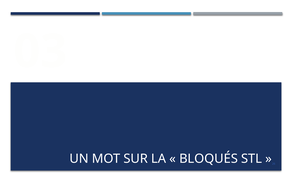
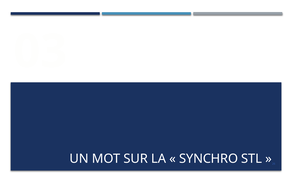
BLOQUÉS: BLOQUÉS -> SYNCHRO
